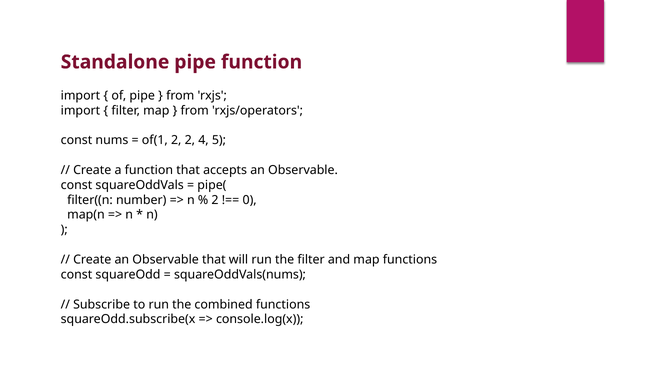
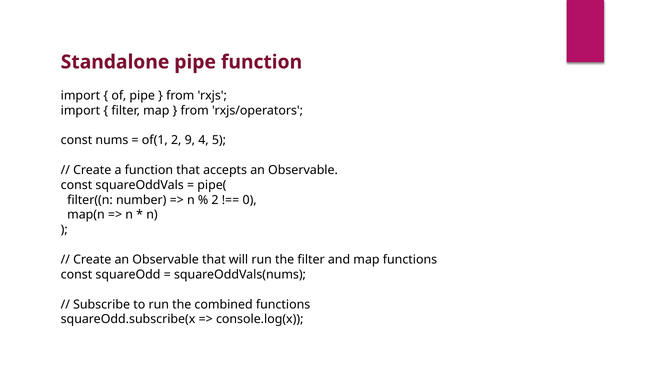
2 2: 2 -> 9
